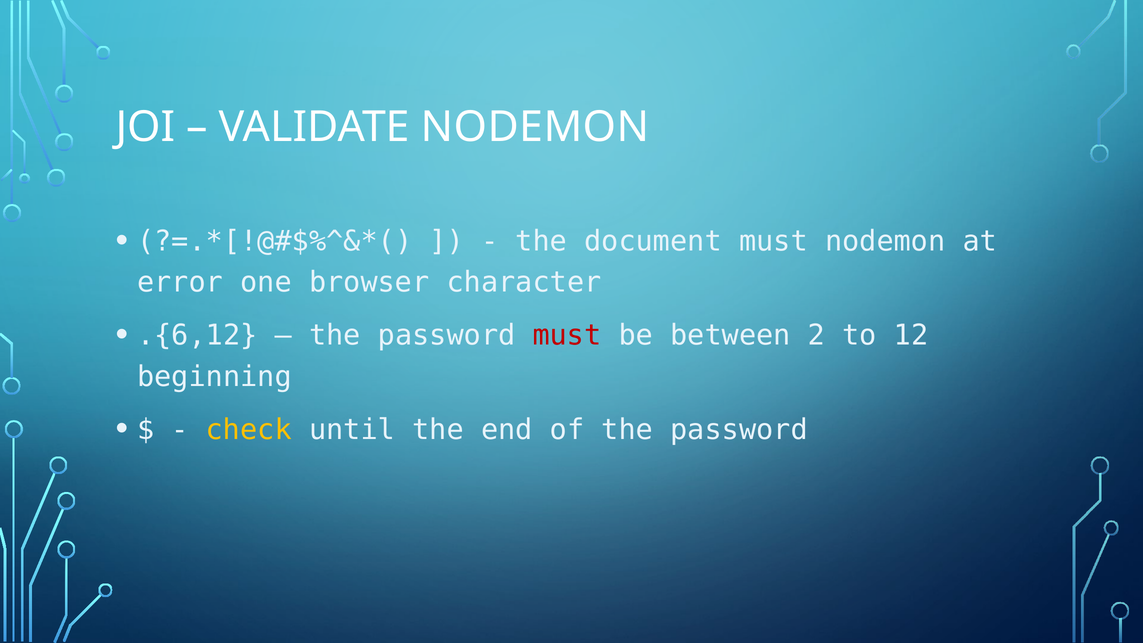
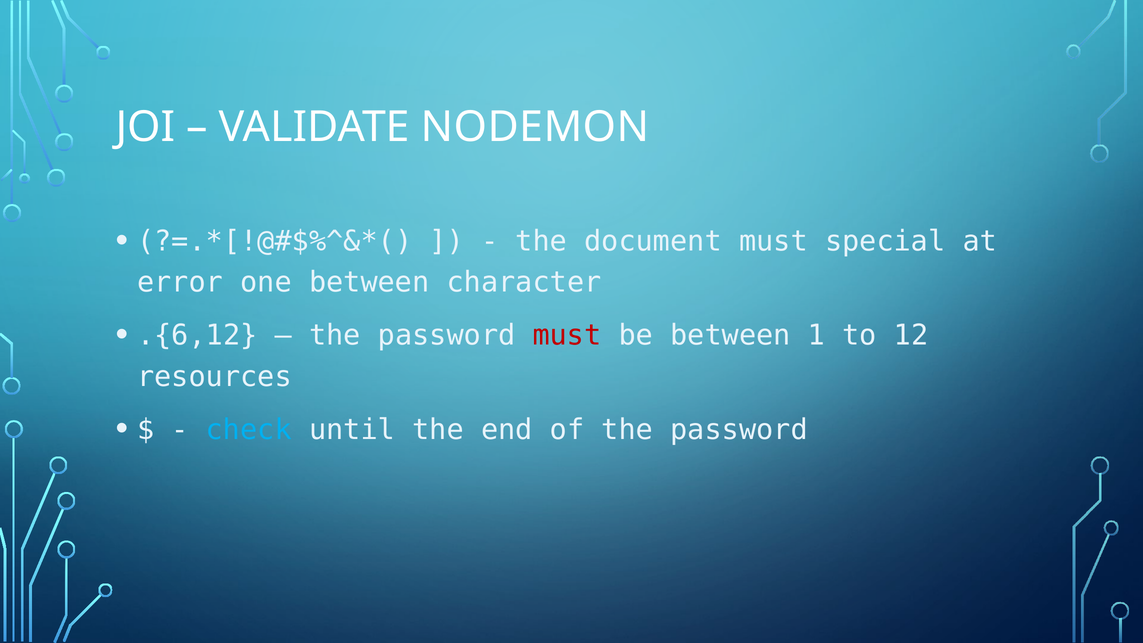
must nodemon: nodemon -> special
one browser: browser -> between
2: 2 -> 1
beginning: beginning -> resources
check colour: yellow -> light blue
